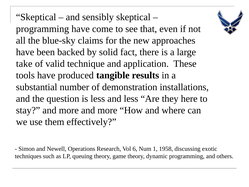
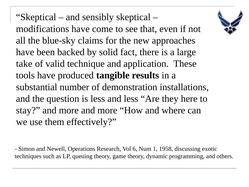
programming at (43, 29): programming -> modifications
